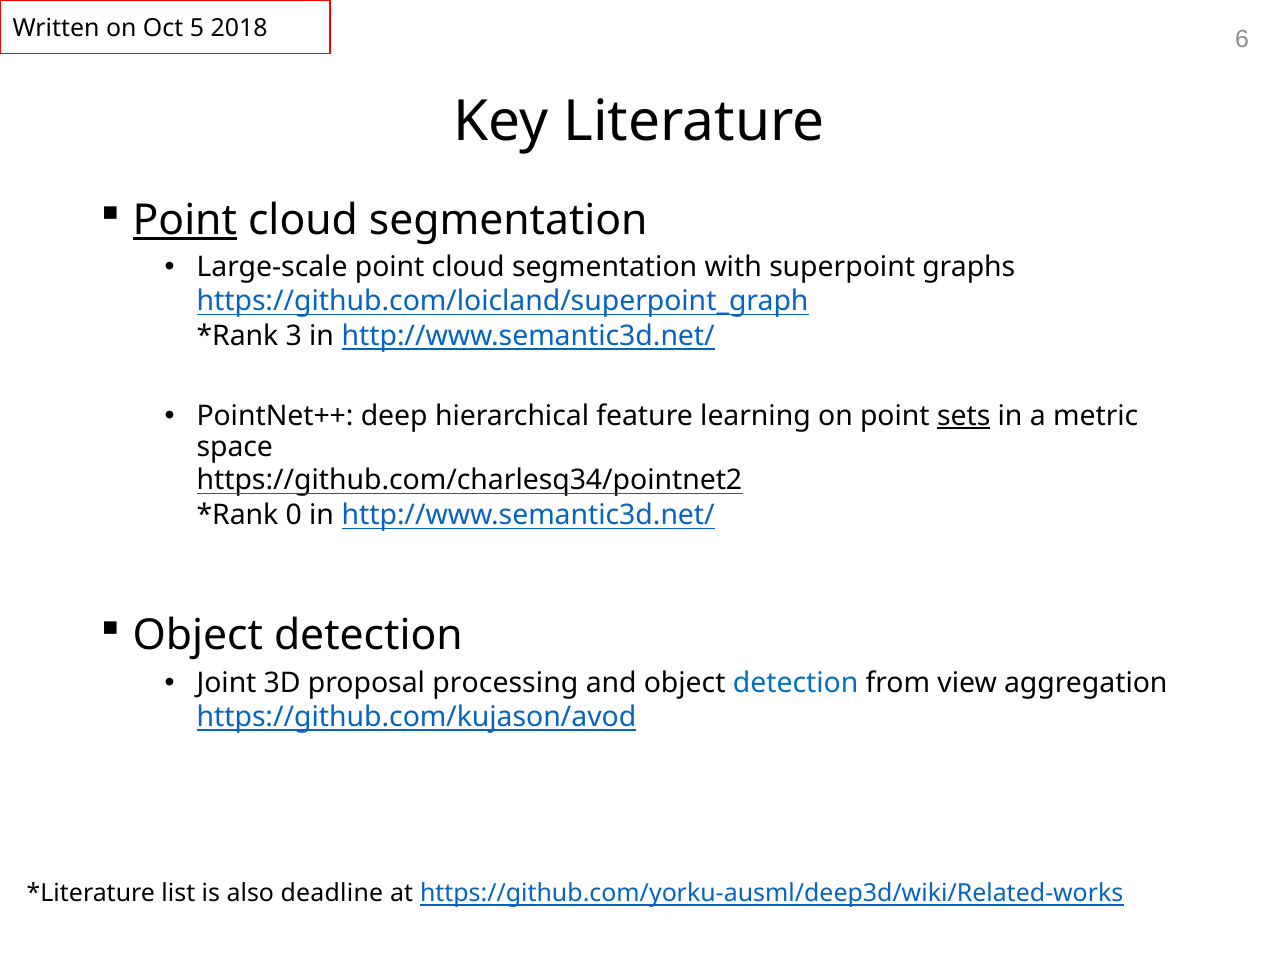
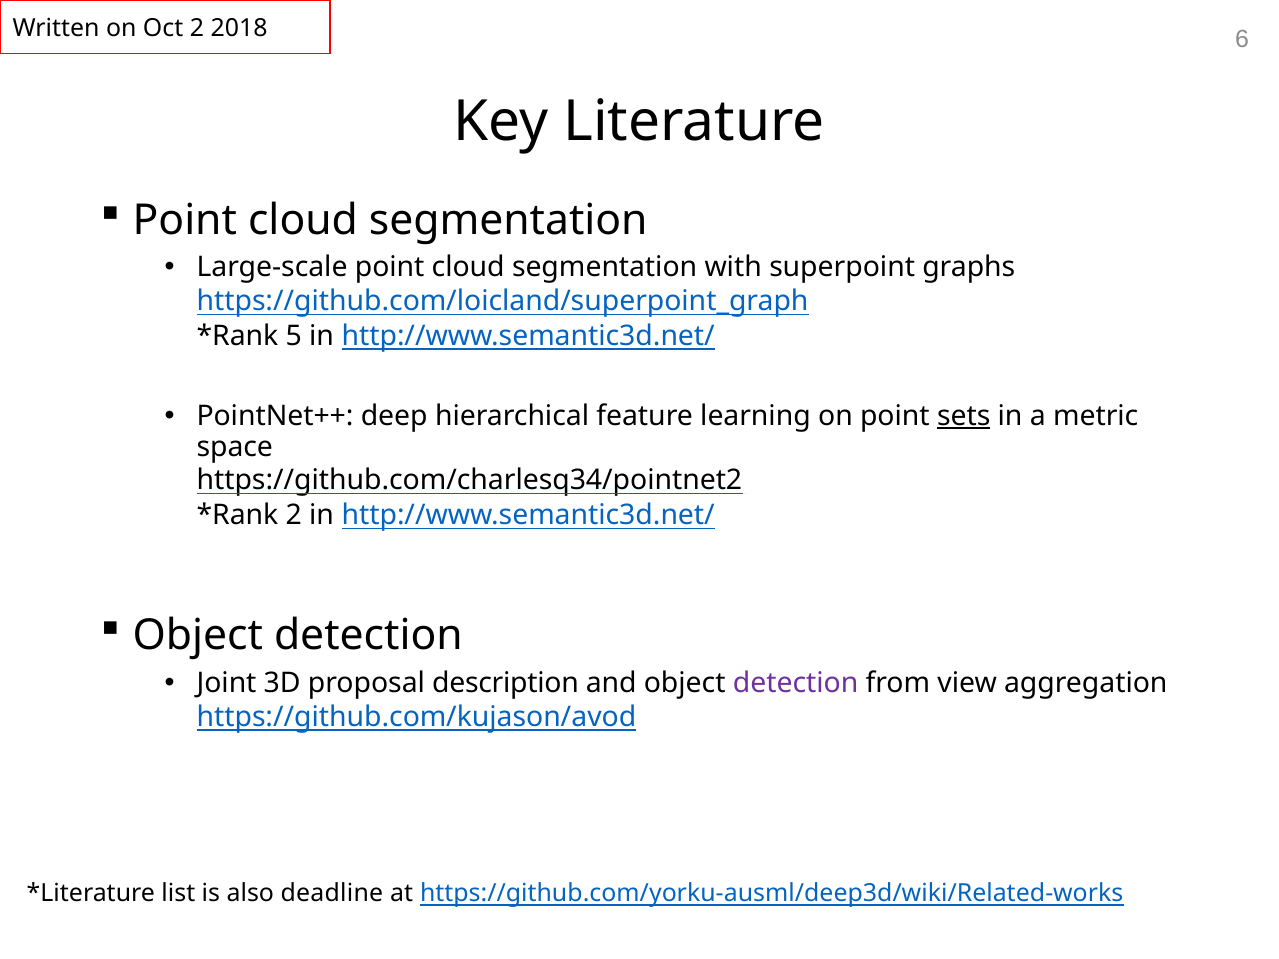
Oct 5: 5 -> 2
Point at (185, 220) underline: present -> none
3: 3 -> 5
0 at (294, 515): 0 -> 2
processing: processing -> description
detection at (796, 683) colour: blue -> purple
